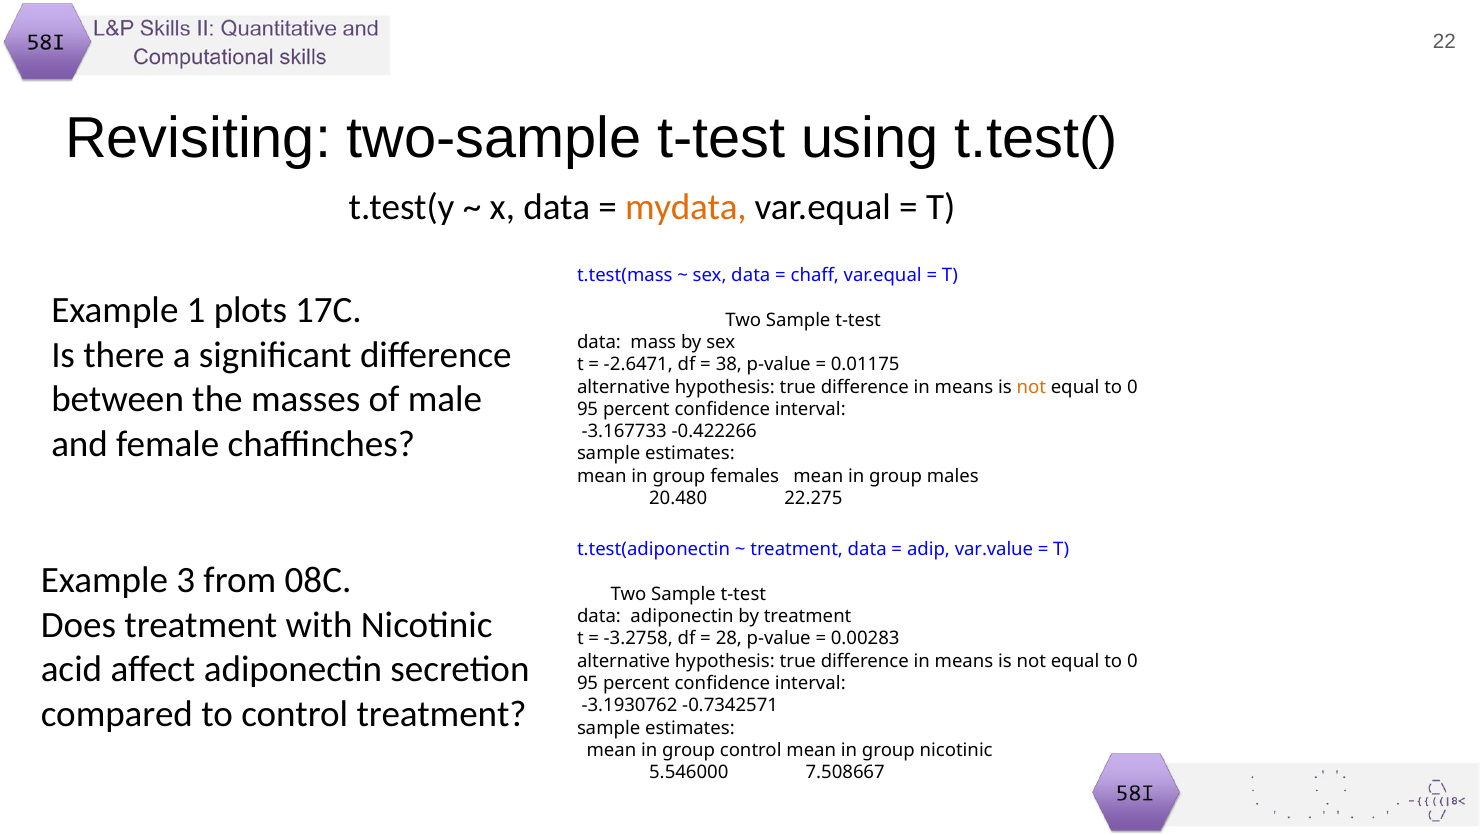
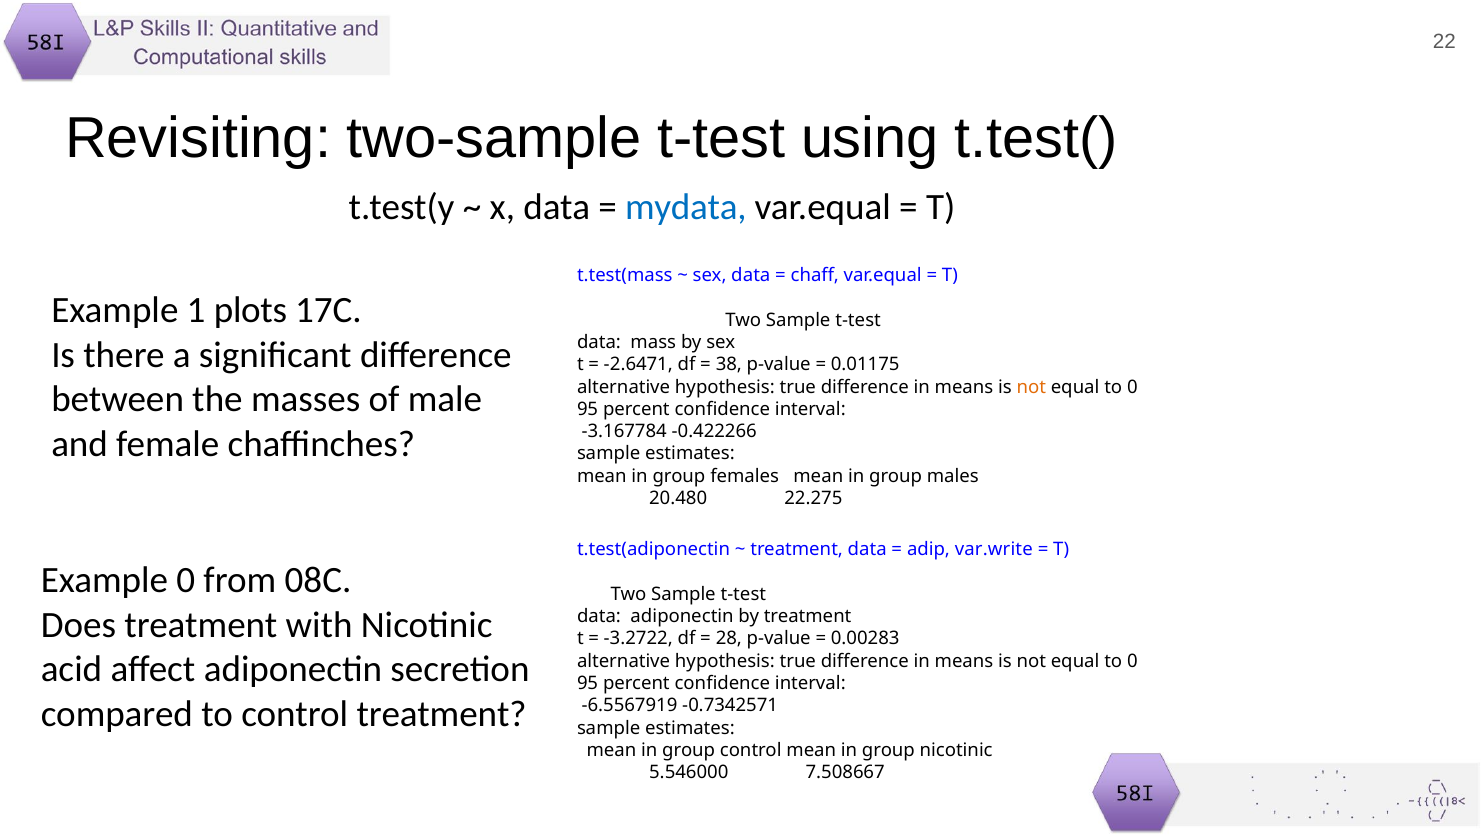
mydata colour: orange -> blue
-3.167733: -3.167733 -> -3.167784
var.value: var.value -> var.write
Example 3: 3 -> 0
-3.2758: -3.2758 -> -3.2722
-3.1930762: -3.1930762 -> -6.5567919
